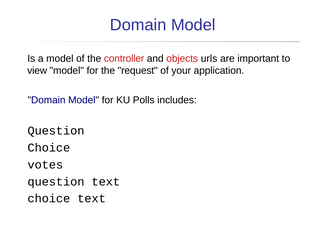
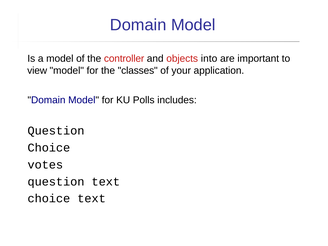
urls: urls -> into
request: request -> classes
